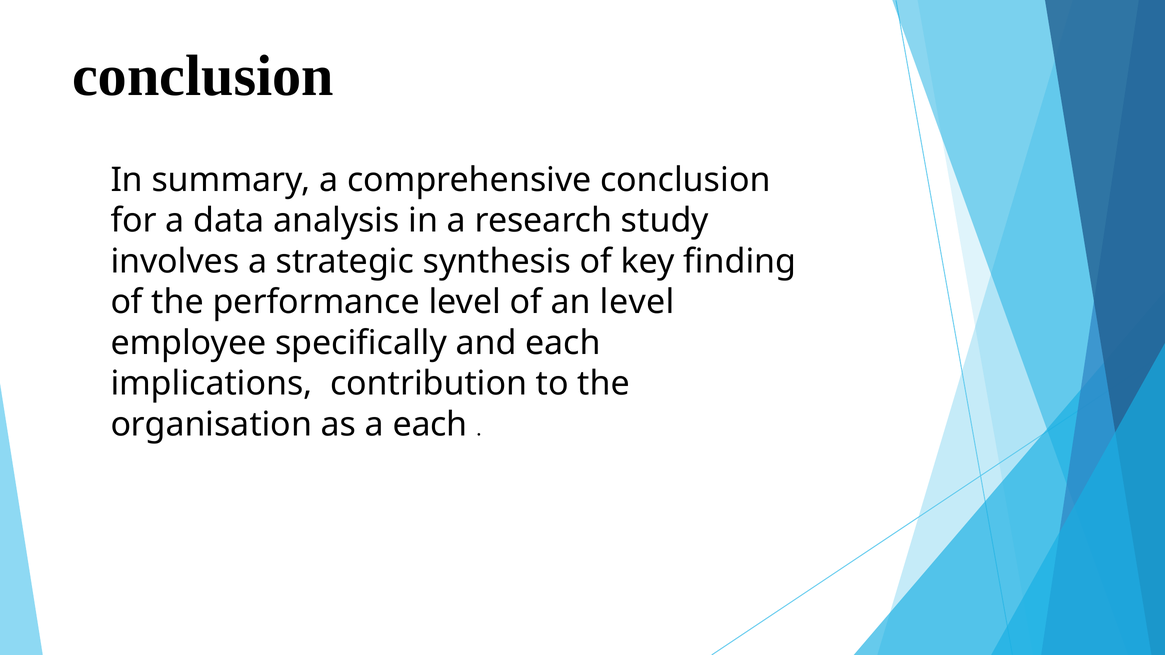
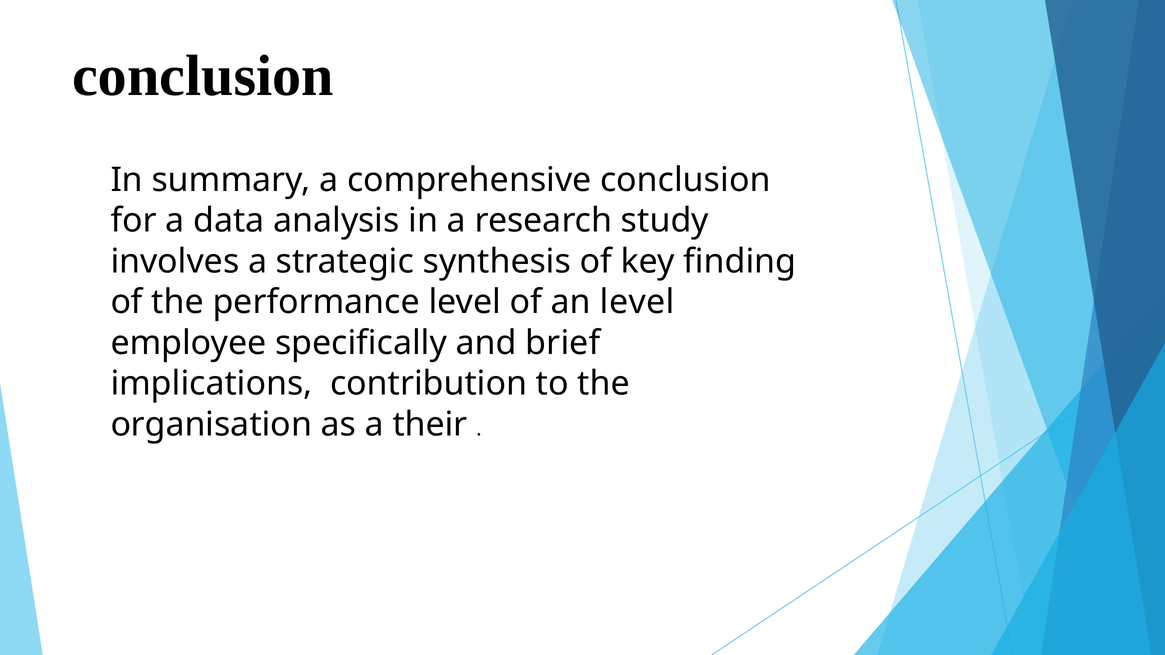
and each: each -> brief
a each: each -> their
